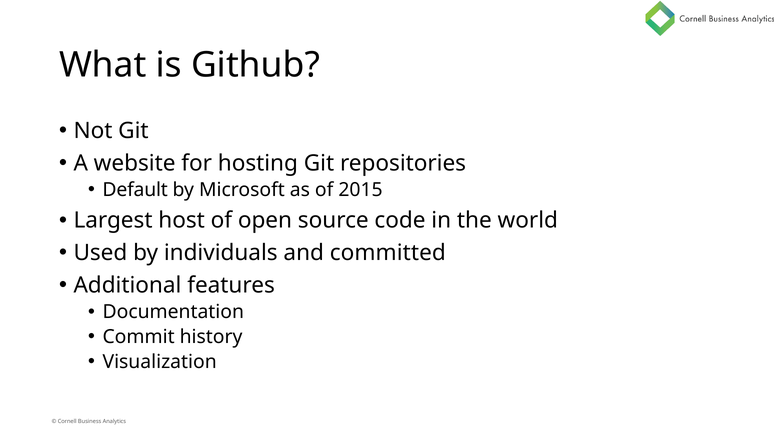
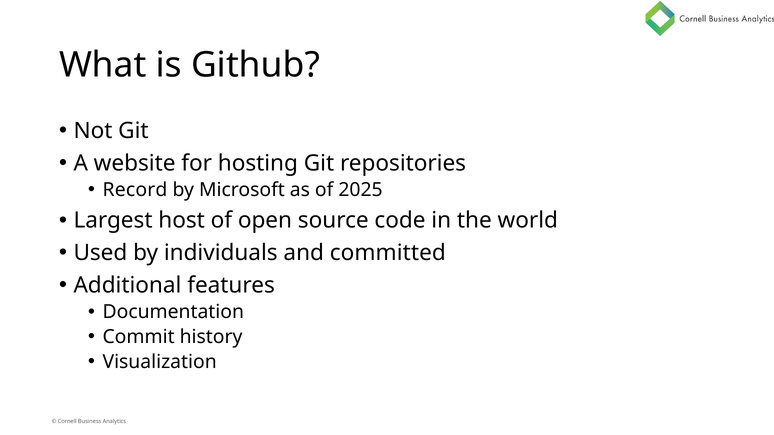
Default: Default -> Record
2015: 2015 -> 2025
